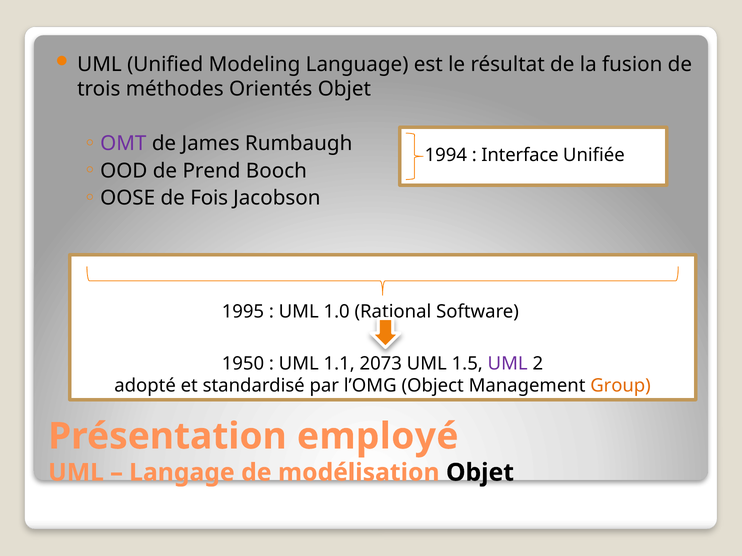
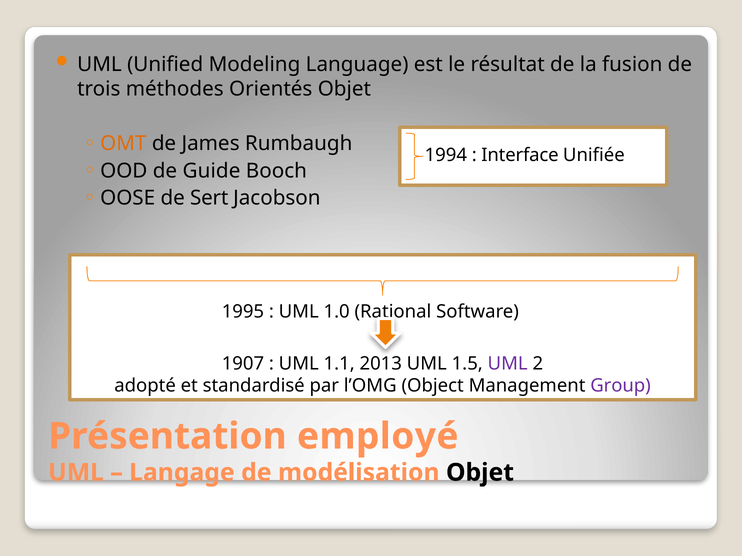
OMT colour: purple -> orange
Prend: Prend -> Guide
Fois: Fois -> Sert
1950: 1950 -> 1907
2073: 2073 -> 2013
Group colour: orange -> purple
